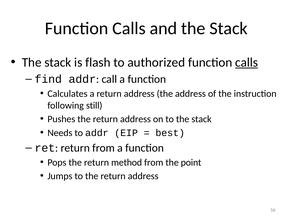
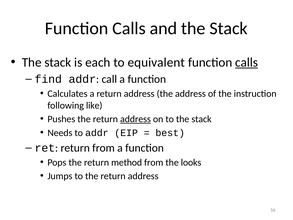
flash: flash -> each
authorized: authorized -> equivalent
still: still -> like
address at (135, 119) underline: none -> present
point: point -> looks
